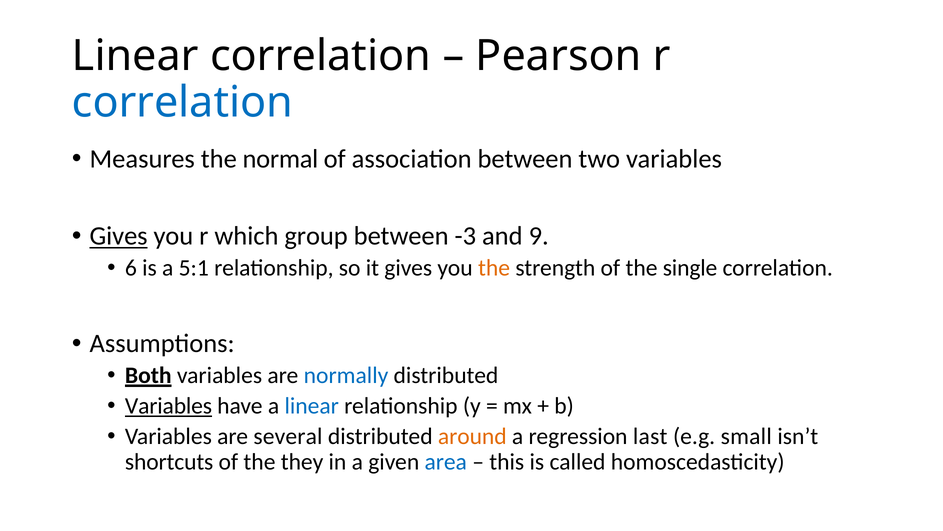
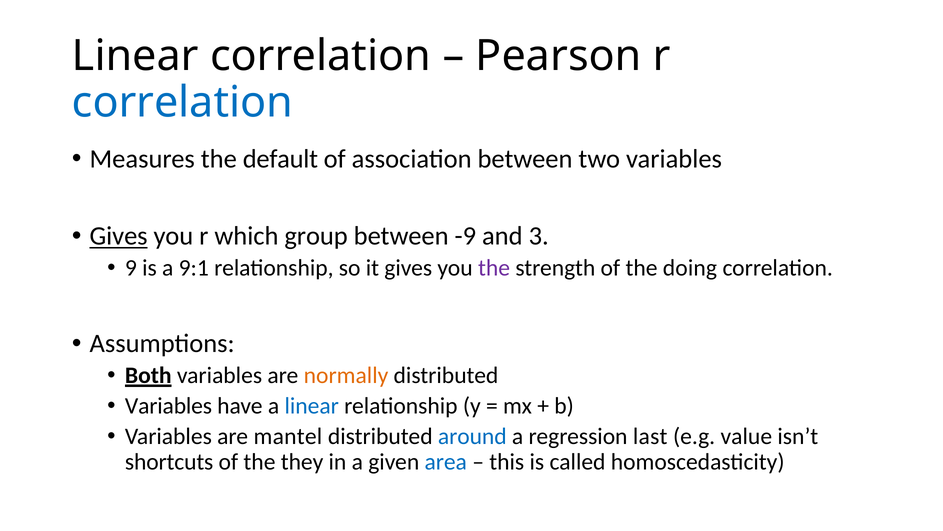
normal: normal -> default
-3: -3 -> -9
9: 9 -> 3
6: 6 -> 9
5:1: 5:1 -> 9:1
the at (494, 268) colour: orange -> purple
single: single -> doing
normally colour: blue -> orange
Variables at (168, 406) underline: present -> none
several: several -> mantel
around colour: orange -> blue
small: small -> value
